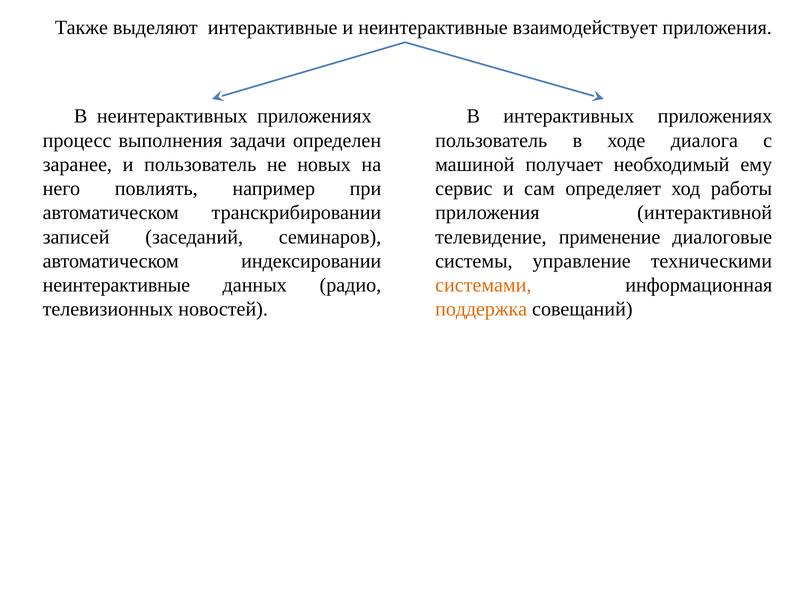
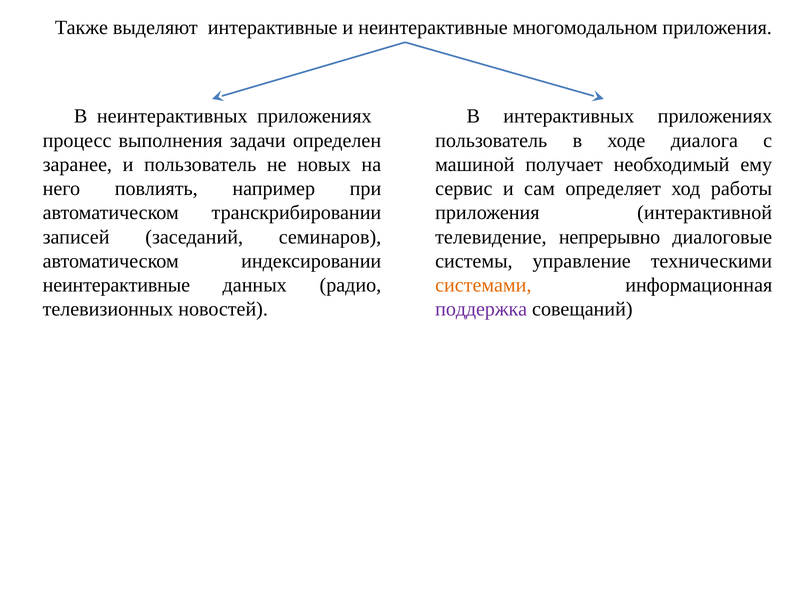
взаимодействует: взаимодействует -> многомодальном
применение: применение -> непрерывно
поддержка colour: orange -> purple
